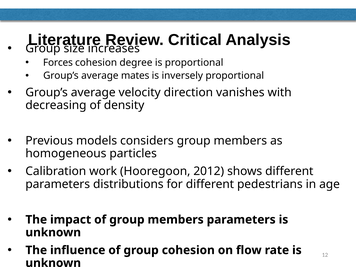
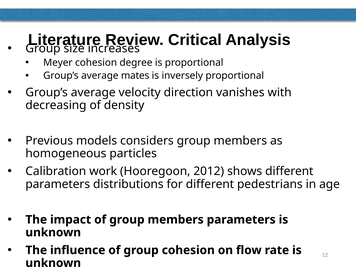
Forces: Forces -> Meyer
